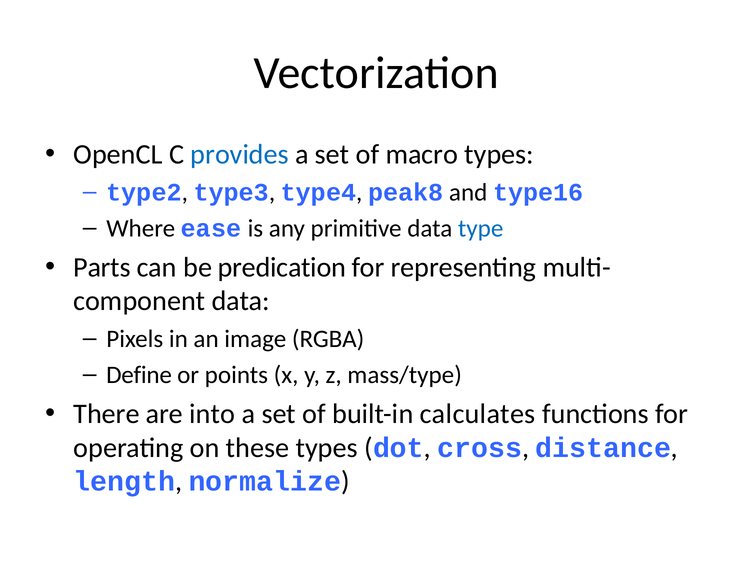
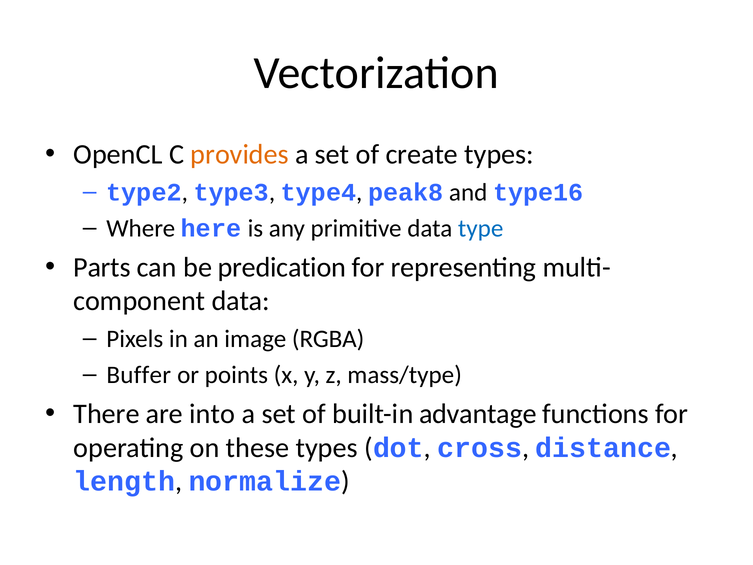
provides colour: blue -> orange
macro: macro -> create
ease: ease -> here
Define: Define -> Buffer
calculates: calculates -> advantage
